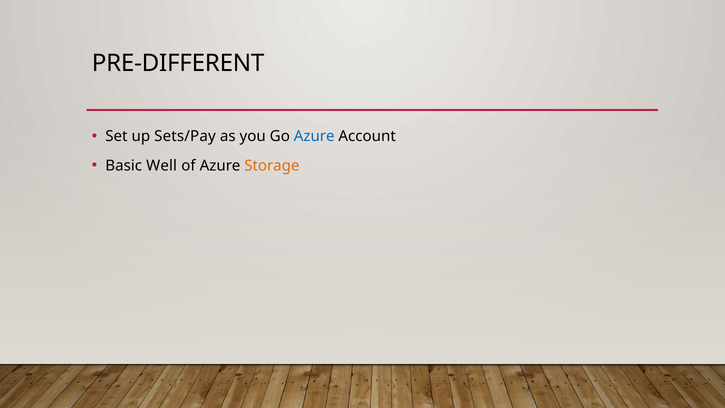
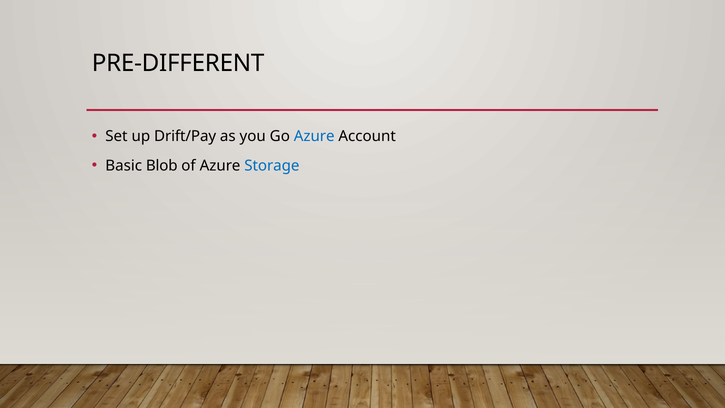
Sets/Pay: Sets/Pay -> Drift/Pay
Well: Well -> Blob
Storage colour: orange -> blue
